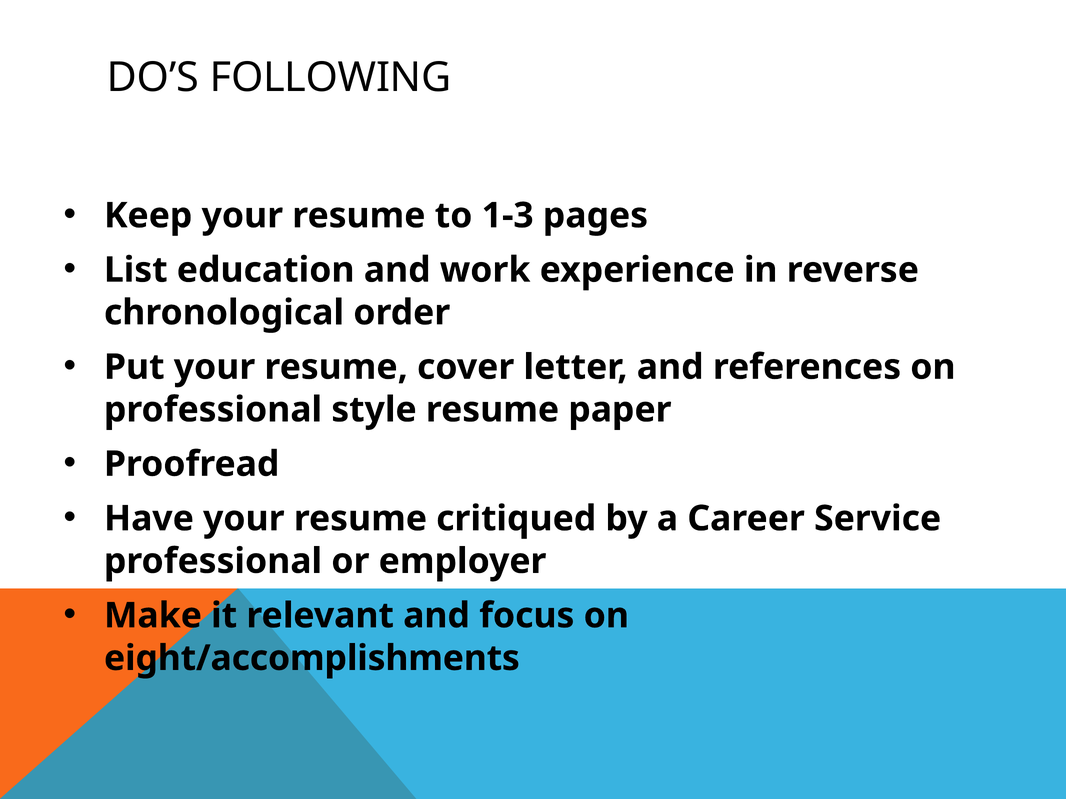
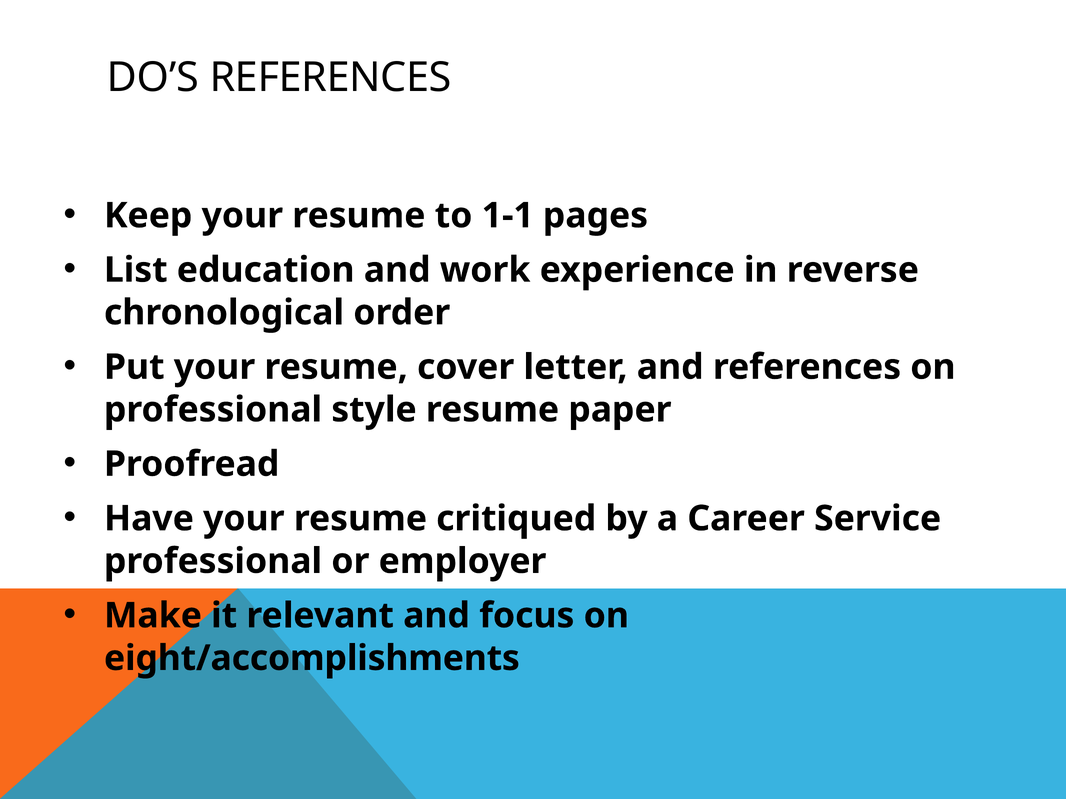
DO’S FOLLOWING: FOLLOWING -> REFERENCES
1-3: 1-3 -> 1-1
